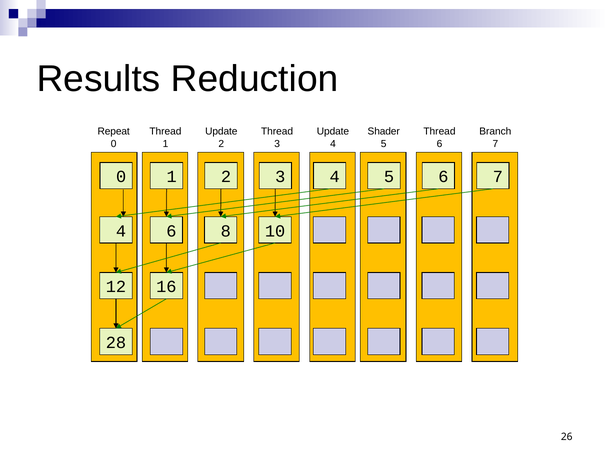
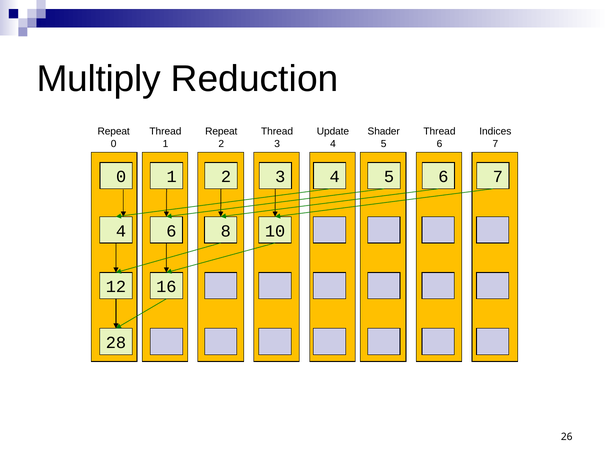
Results: Results -> Multiply
Update at (221, 132): Update -> Repeat
Branch: Branch -> Indices
